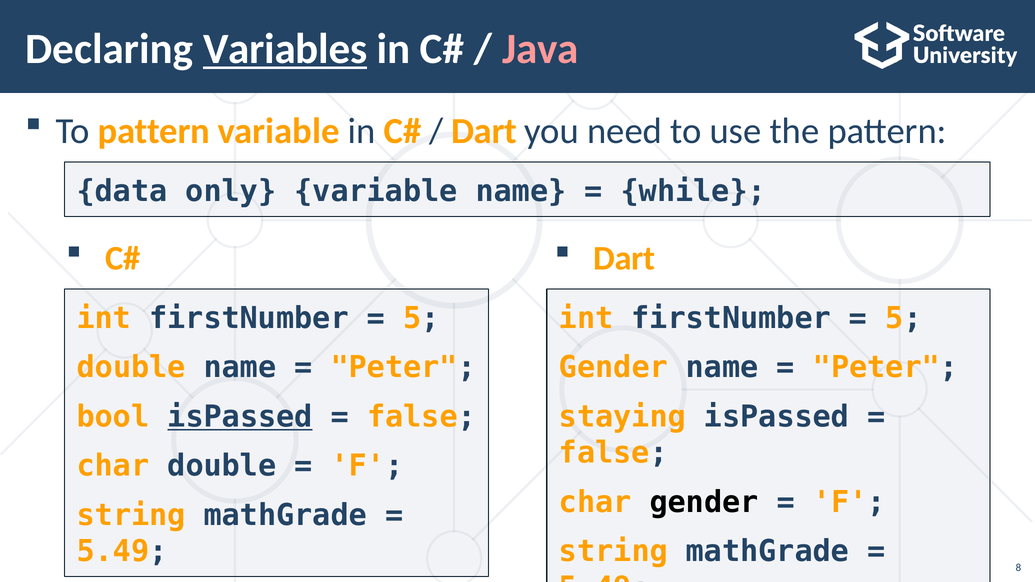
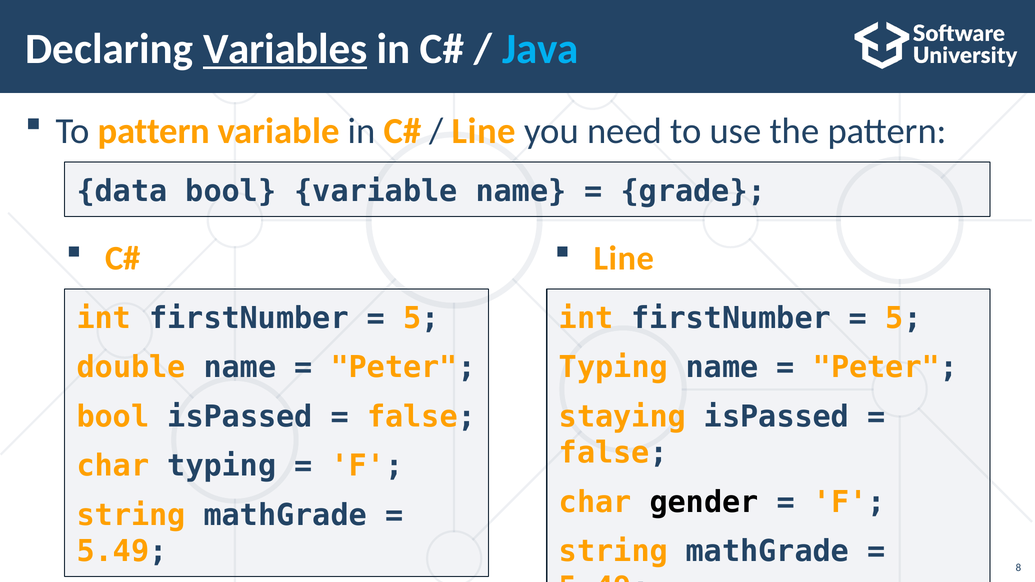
Java colour: pink -> light blue
Dart at (484, 131): Dart -> Line
data only: only -> bool
while: while -> grade
Dart at (624, 258): Dart -> Line
Gender at (613, 368): Gender -> Typing
isPassed at (240, 417) underline: present -> none
char double: double -> typing
